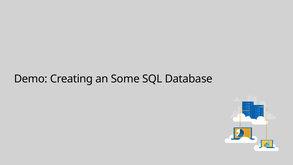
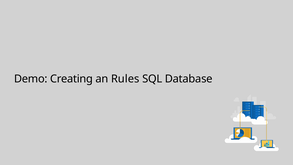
Some: Some -> Rules
